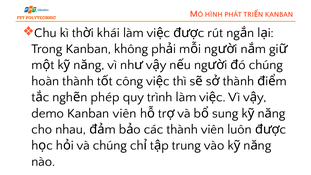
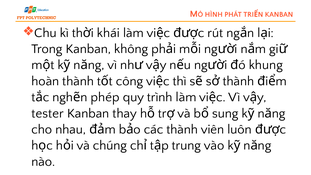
chúng at (266, 65): chúng -> khung
demo: demo -> tester
Kanban viên: viên -> thay
